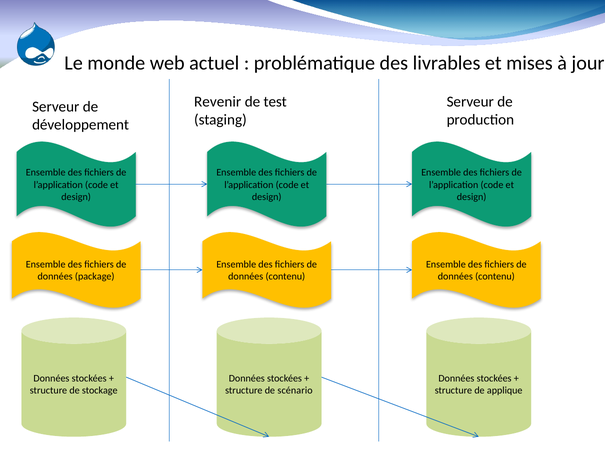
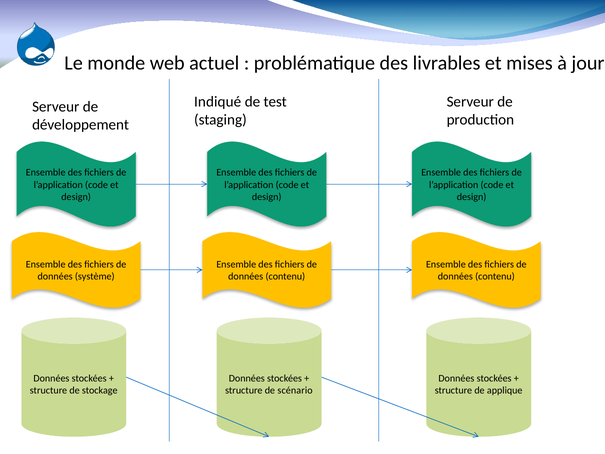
Revenir: Revenir -> Indiqué
package: package -> système
